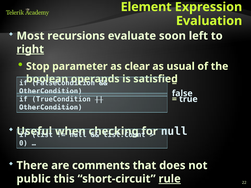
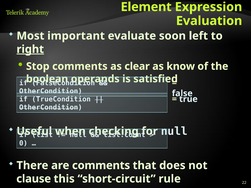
recursions: recursions -> important
Stop parameter: parameter -> comments
usual: usual -> know
public: public -> clause
rule underline: present -> none
